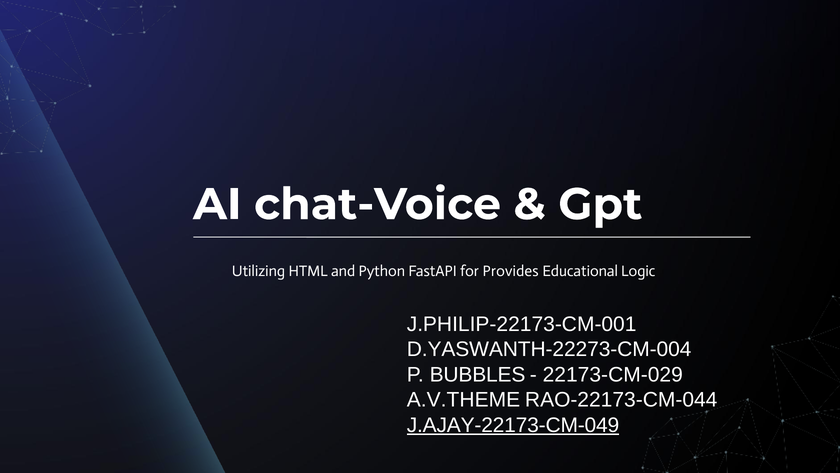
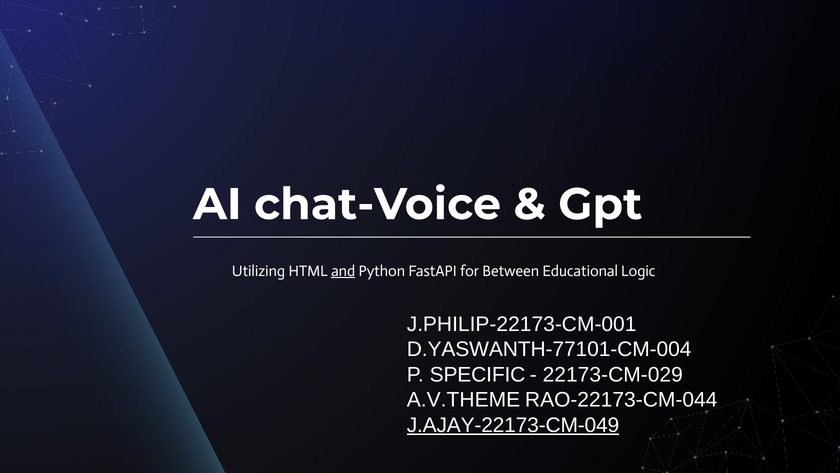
and underline: none -> present
Provides: Provides -> Between
D.YASWANTH-22273-CM-004: D.YASWANTH-22273-CM-004 -> D.YASWANTH-77101-CM-004
BUBBLES: BUBBLES -> SPECIFIC
